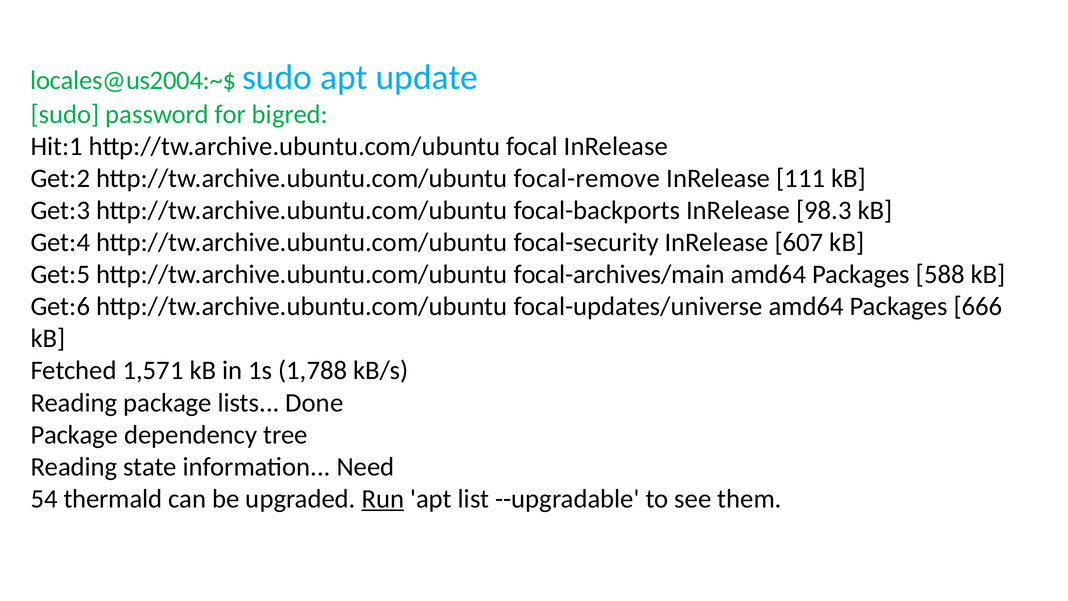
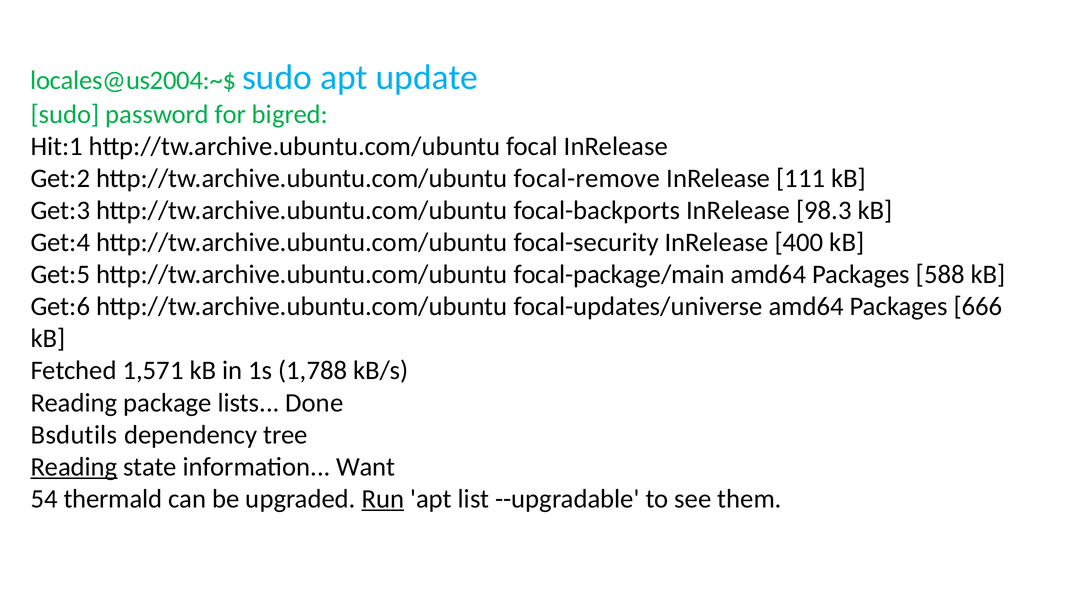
607: 607 -> 400
focal-archives/main: focal-archives/main -> focal-package/main
Package at (74, 435): Package -> Bsdutils
Reading at (74, 467) underline: none -> present
Need: Need -> Want
